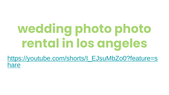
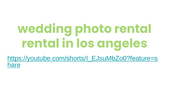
photo photo: photo -> rental
